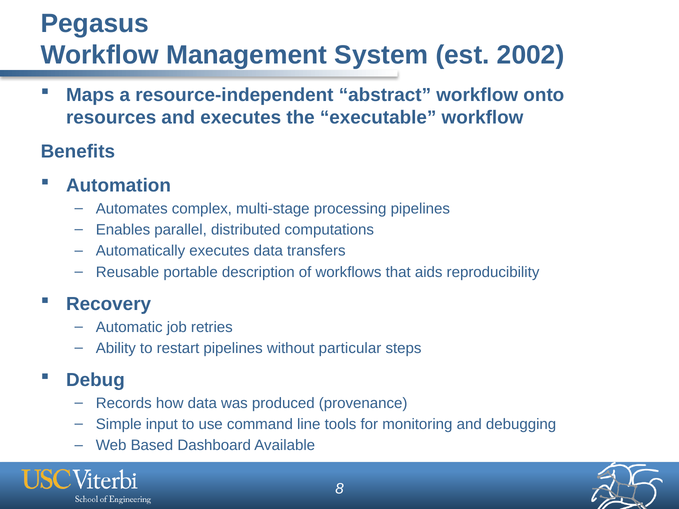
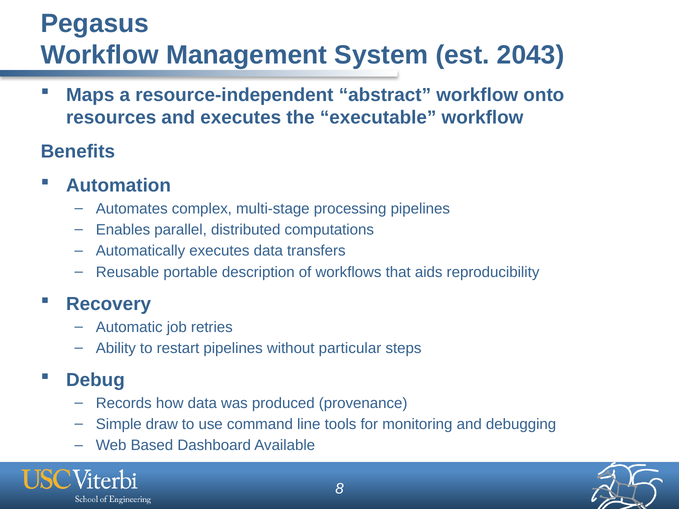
2002: 2002 -> 2043
input: input -> draw
